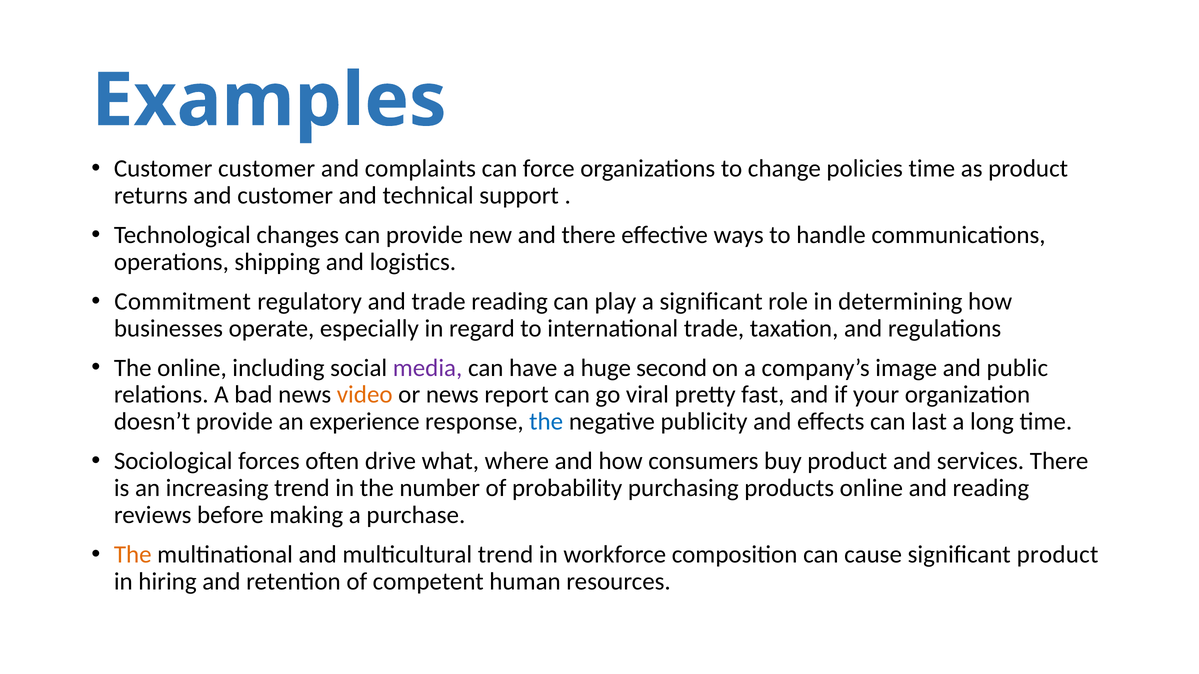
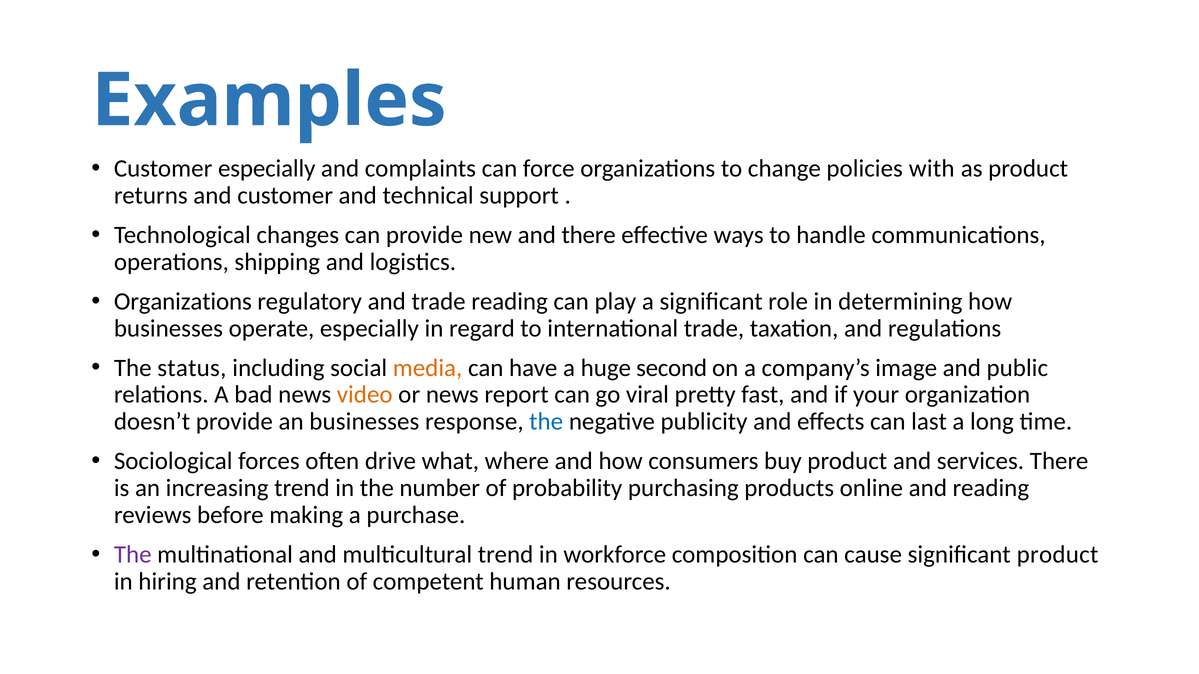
Customer customer: customer -> especially
policies time: time -> with
Commitment at (183, 302): Commitment -> Organizations
The online: online -> status
media colour: purple -> orange
an experience: experience -> businesses
The at (133, 555) colour: orange -> purple
